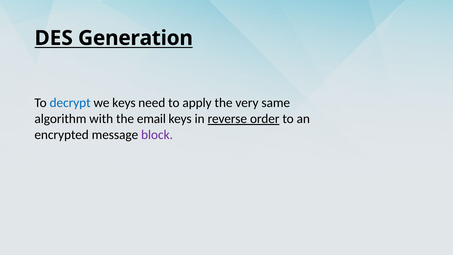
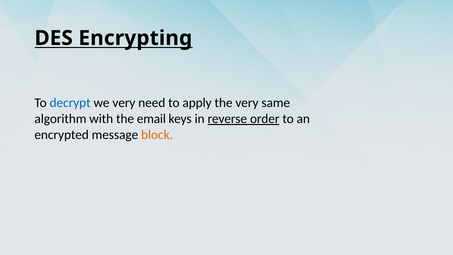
Generation: Generation -> Encrypting
we keys: keys -> very
block colour: purple -> orange
